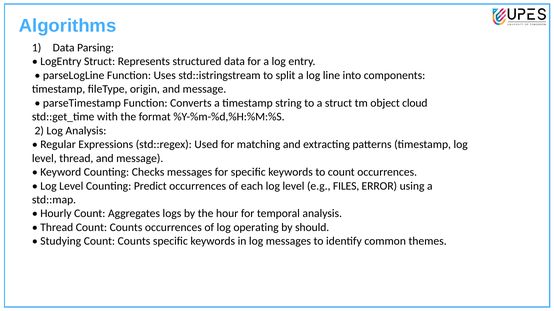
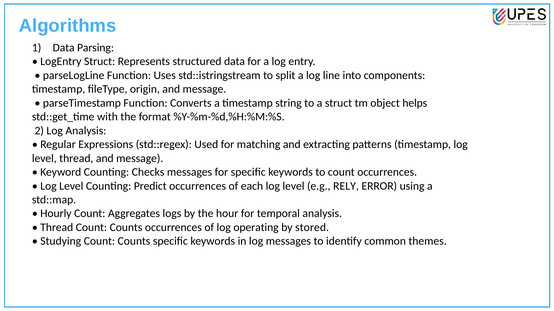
cloud: cloud -> helps
FILES: FILES -> RELY
should: should -> stored
